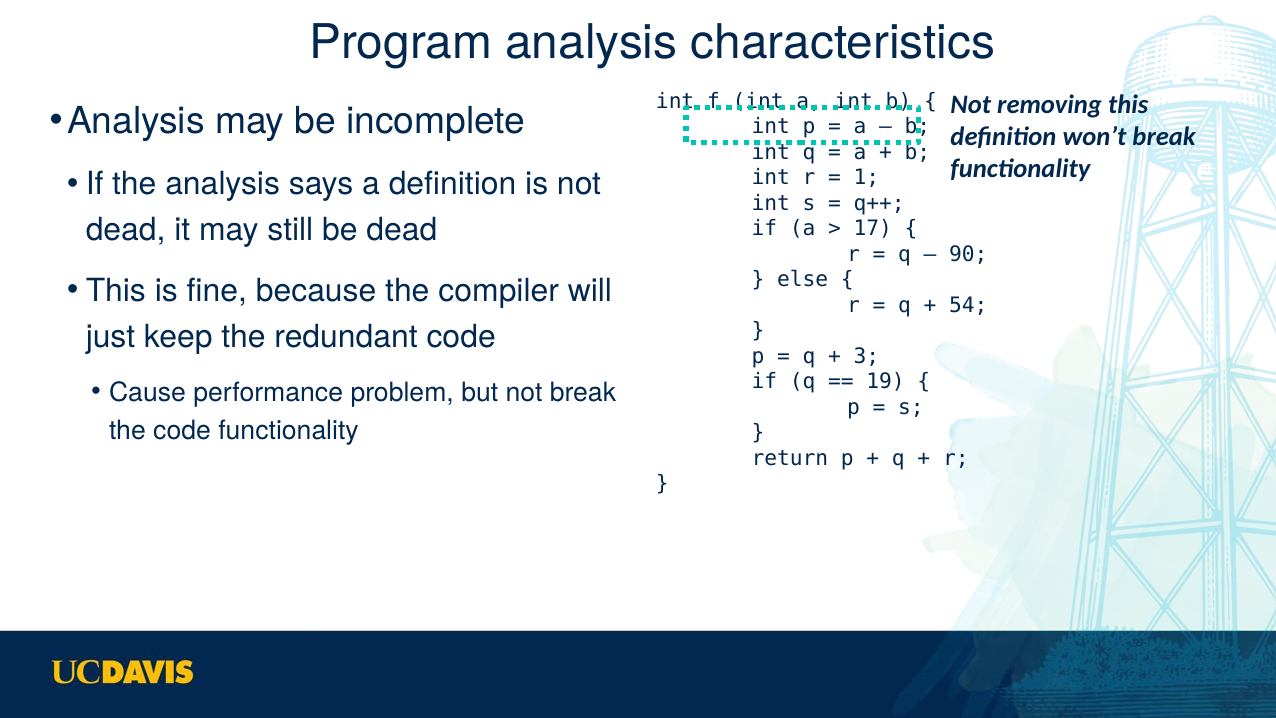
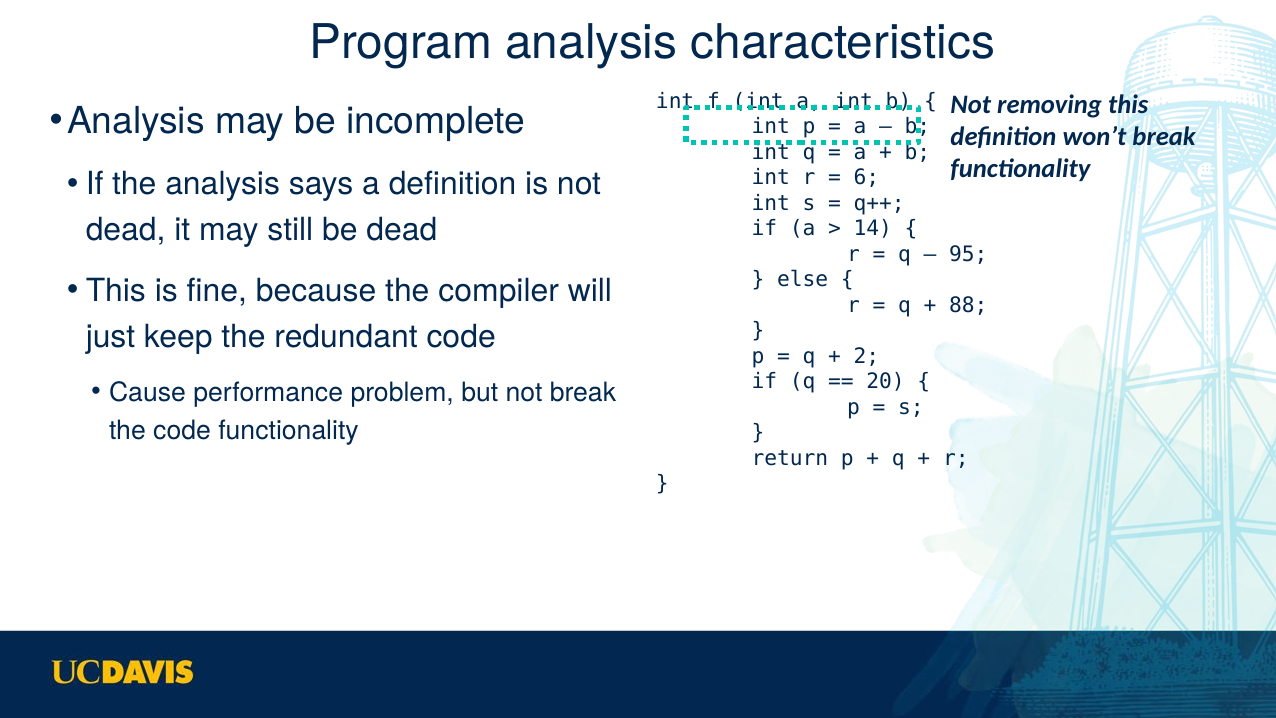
1: 1 -> 6
17: 17 -> 14
90: 90 -> 95
54: 54 -> 88
3: 3 -> 2
19: 19 -> 20
